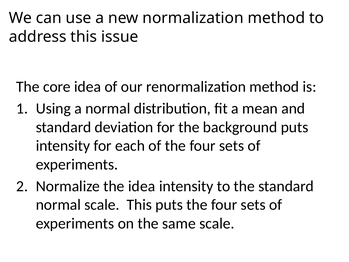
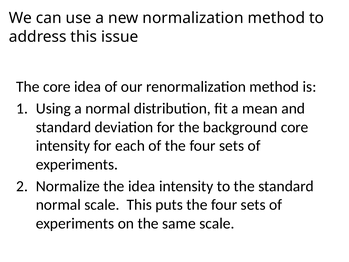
background puts: puts -> core
